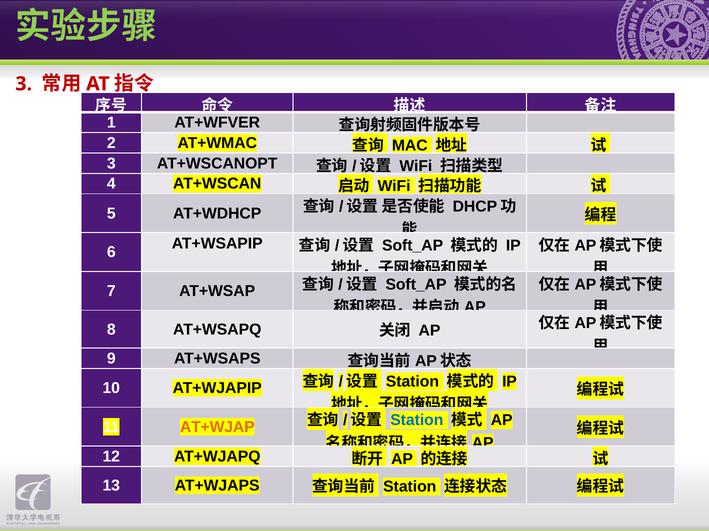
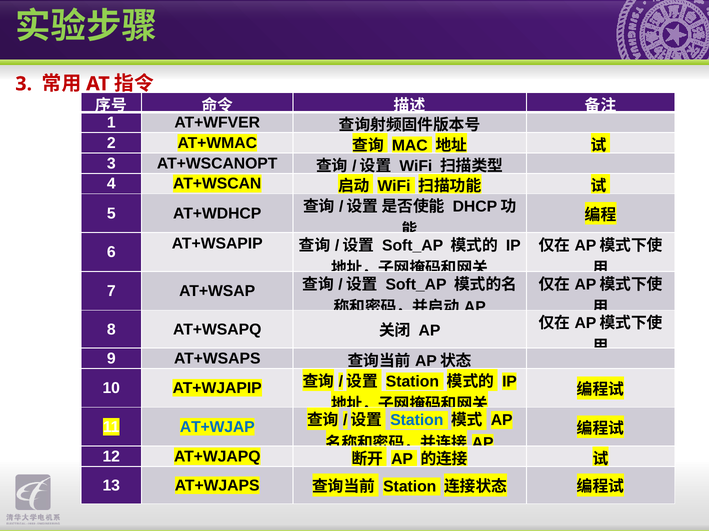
AT+WJAP colour: orange -> blue
